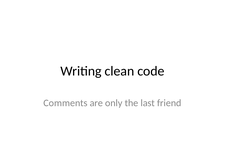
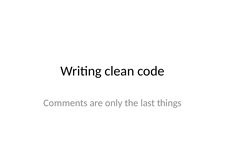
friend: friend -> things
